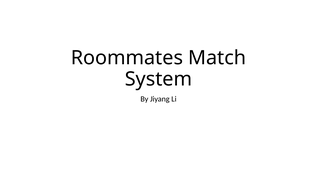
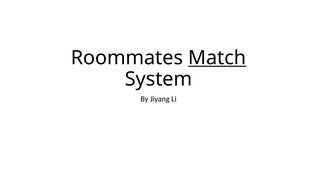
Match underline: none -> present
